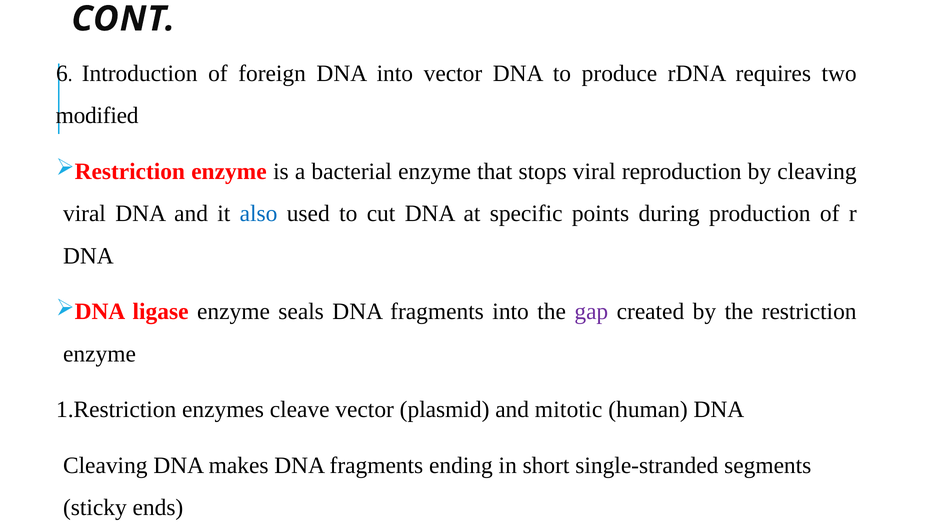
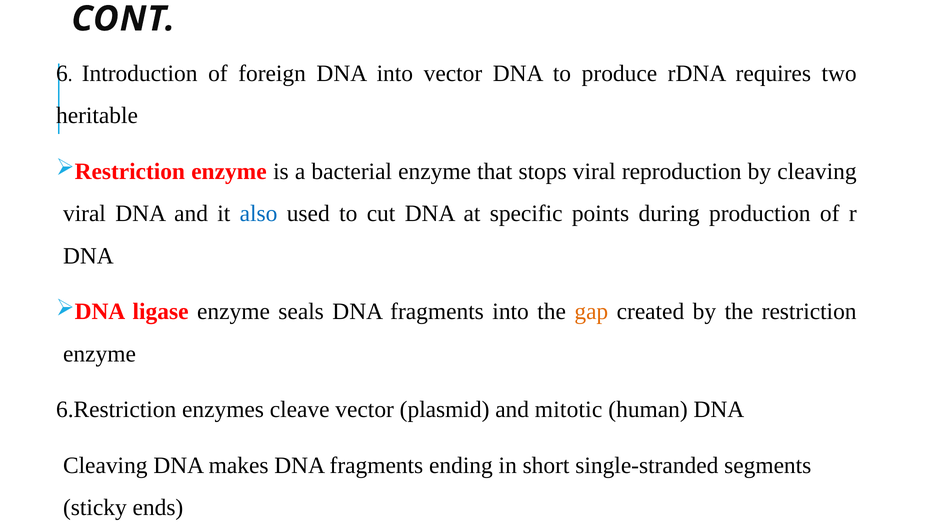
modified: modified -> heritable
gap colour: purple -> orange
1.Restriction: 1.Restriction -> 6.Restriction
